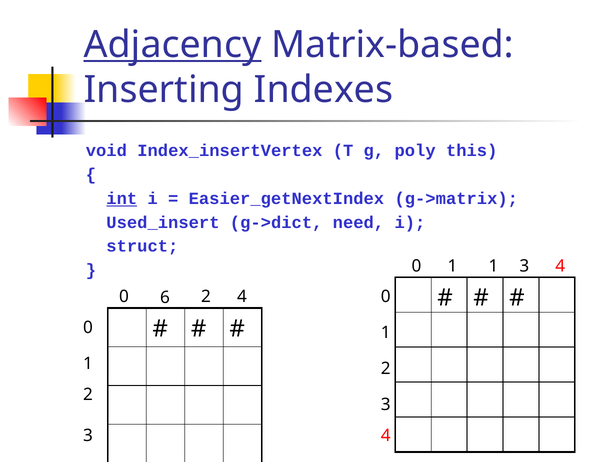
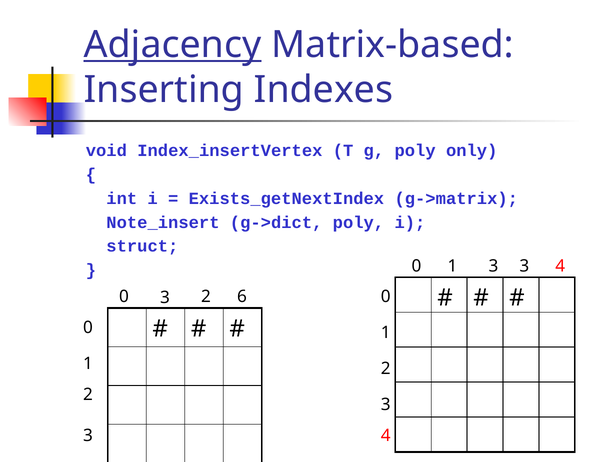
this: this -> only
int underline: present -> none
Easier_getNextIndex: Easier_getNextIndex -> Exists_getNextIndex
Used_insert: Used_insert -> Note_insert
g->dict need: need -> poly
1 1: 1 -> 3
0 6: 6 -> 3
2 4: 4 -> 6
